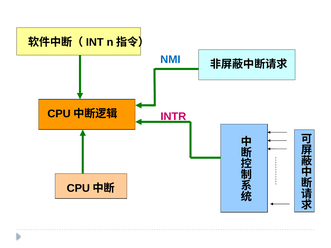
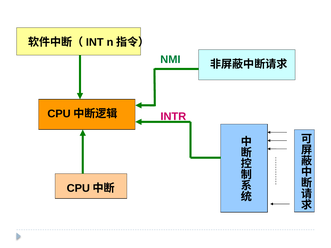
NMI colour: blue -> green
